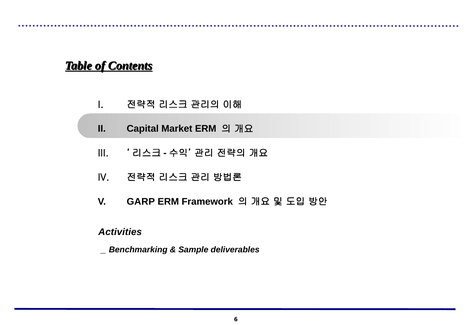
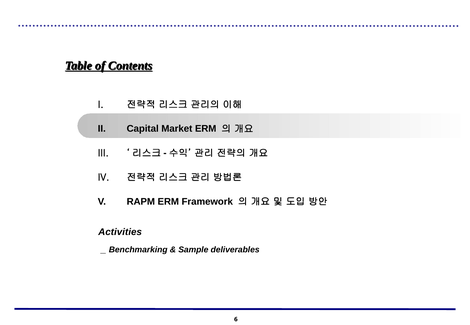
GARP: GARP -> RAPM
